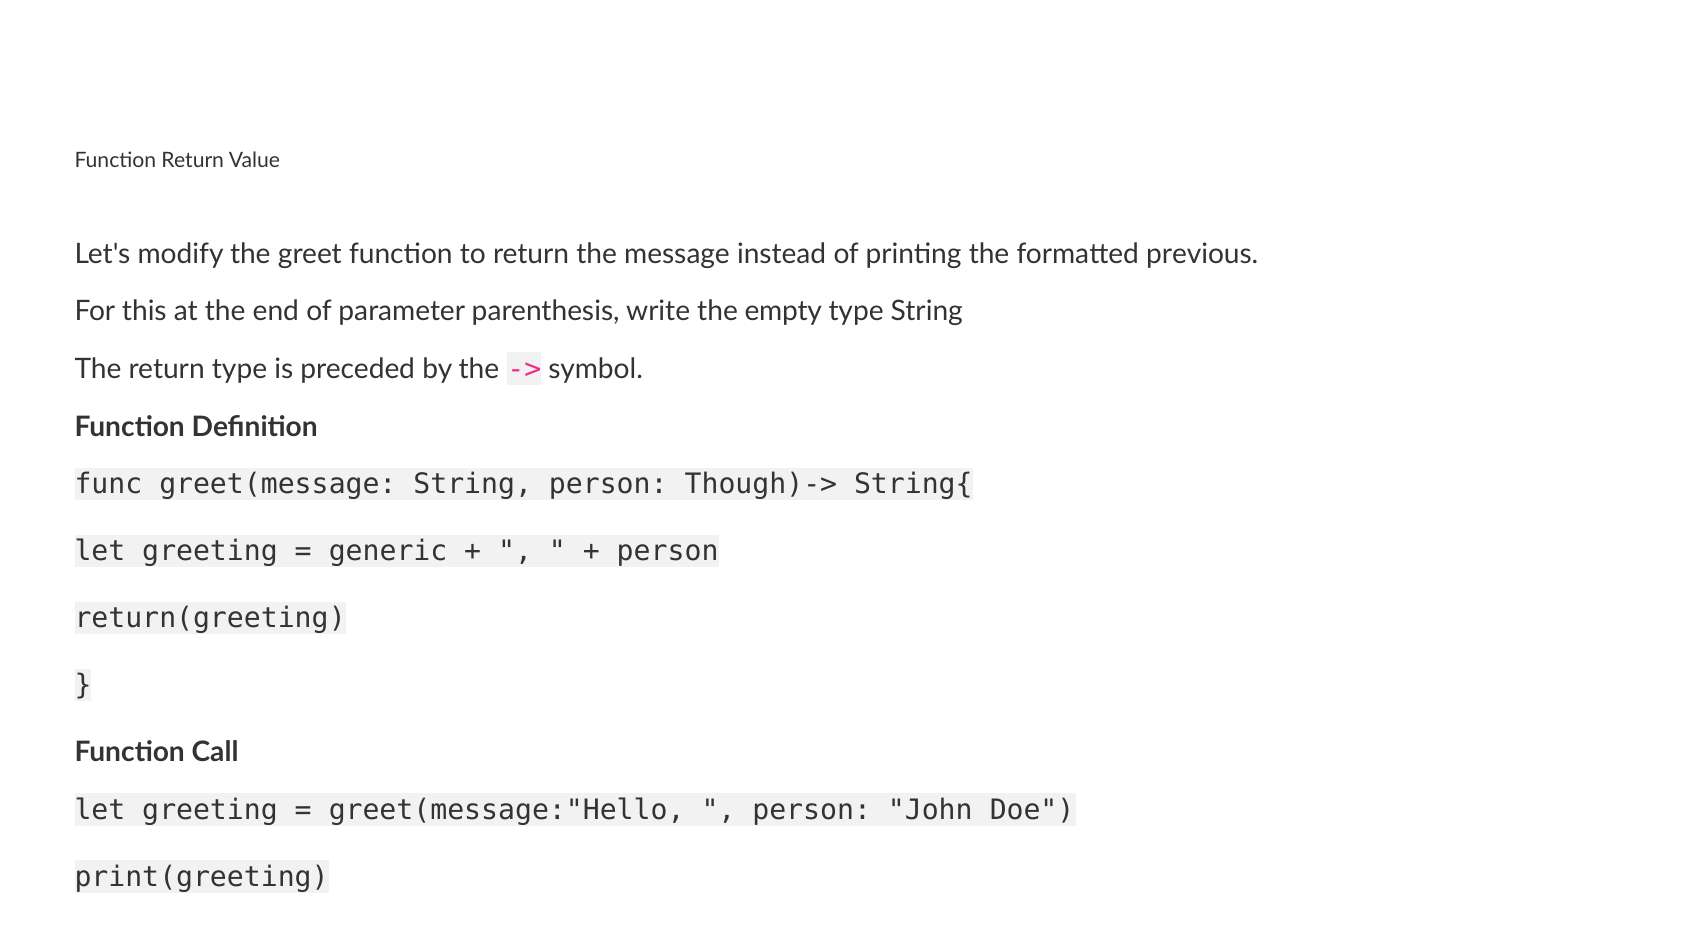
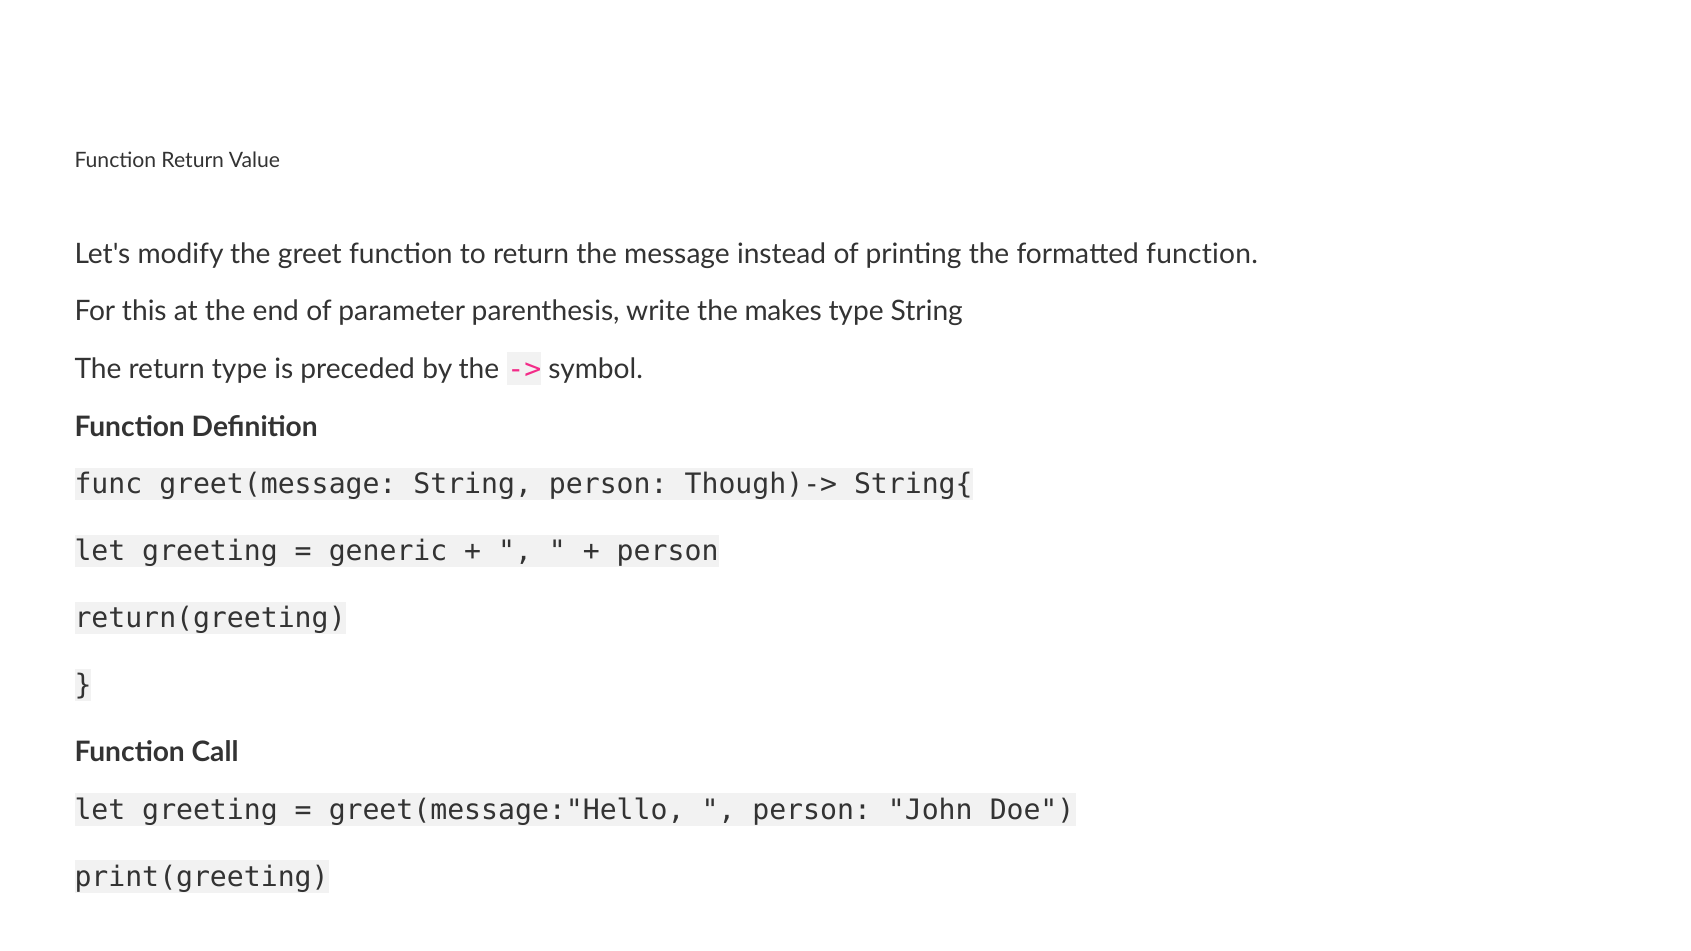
formatted previous: previous -> function
empty: empty -> makes
